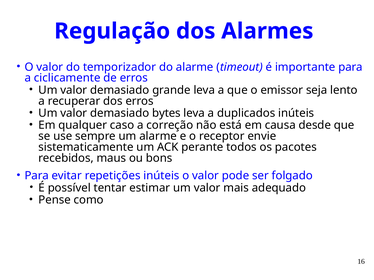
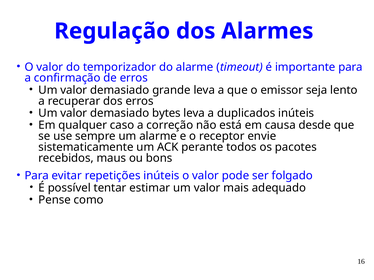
ciclicamente: ciclicamente -> confirmação
